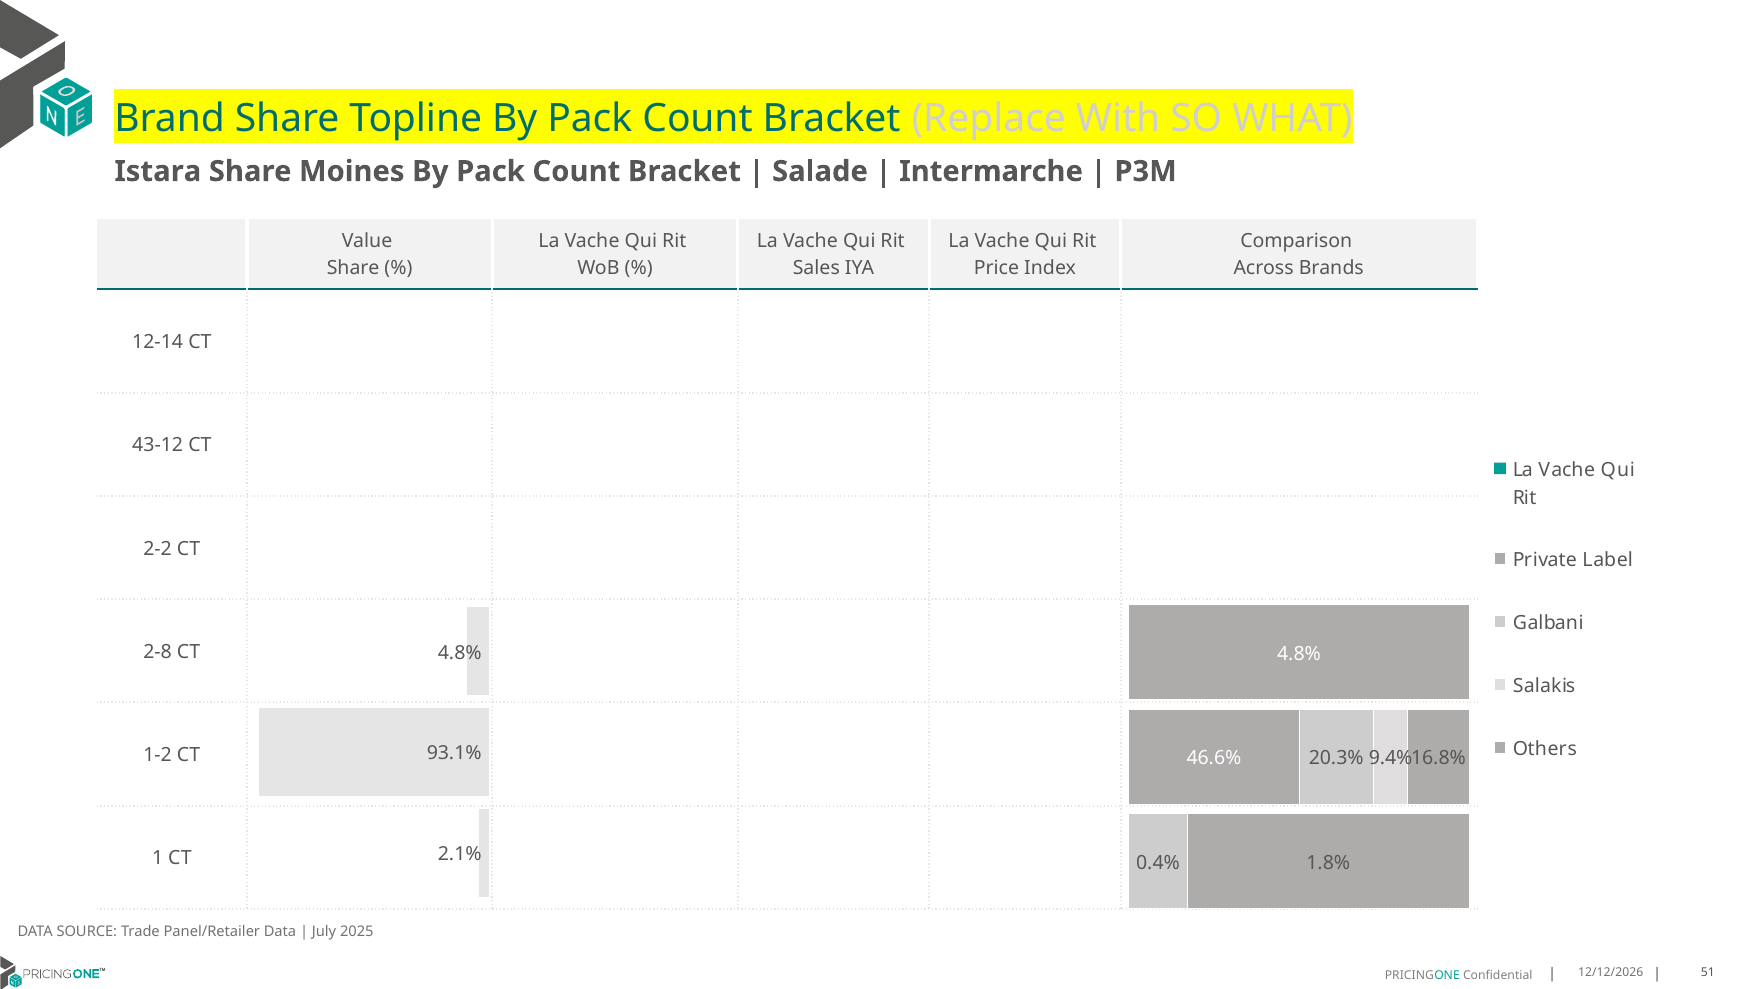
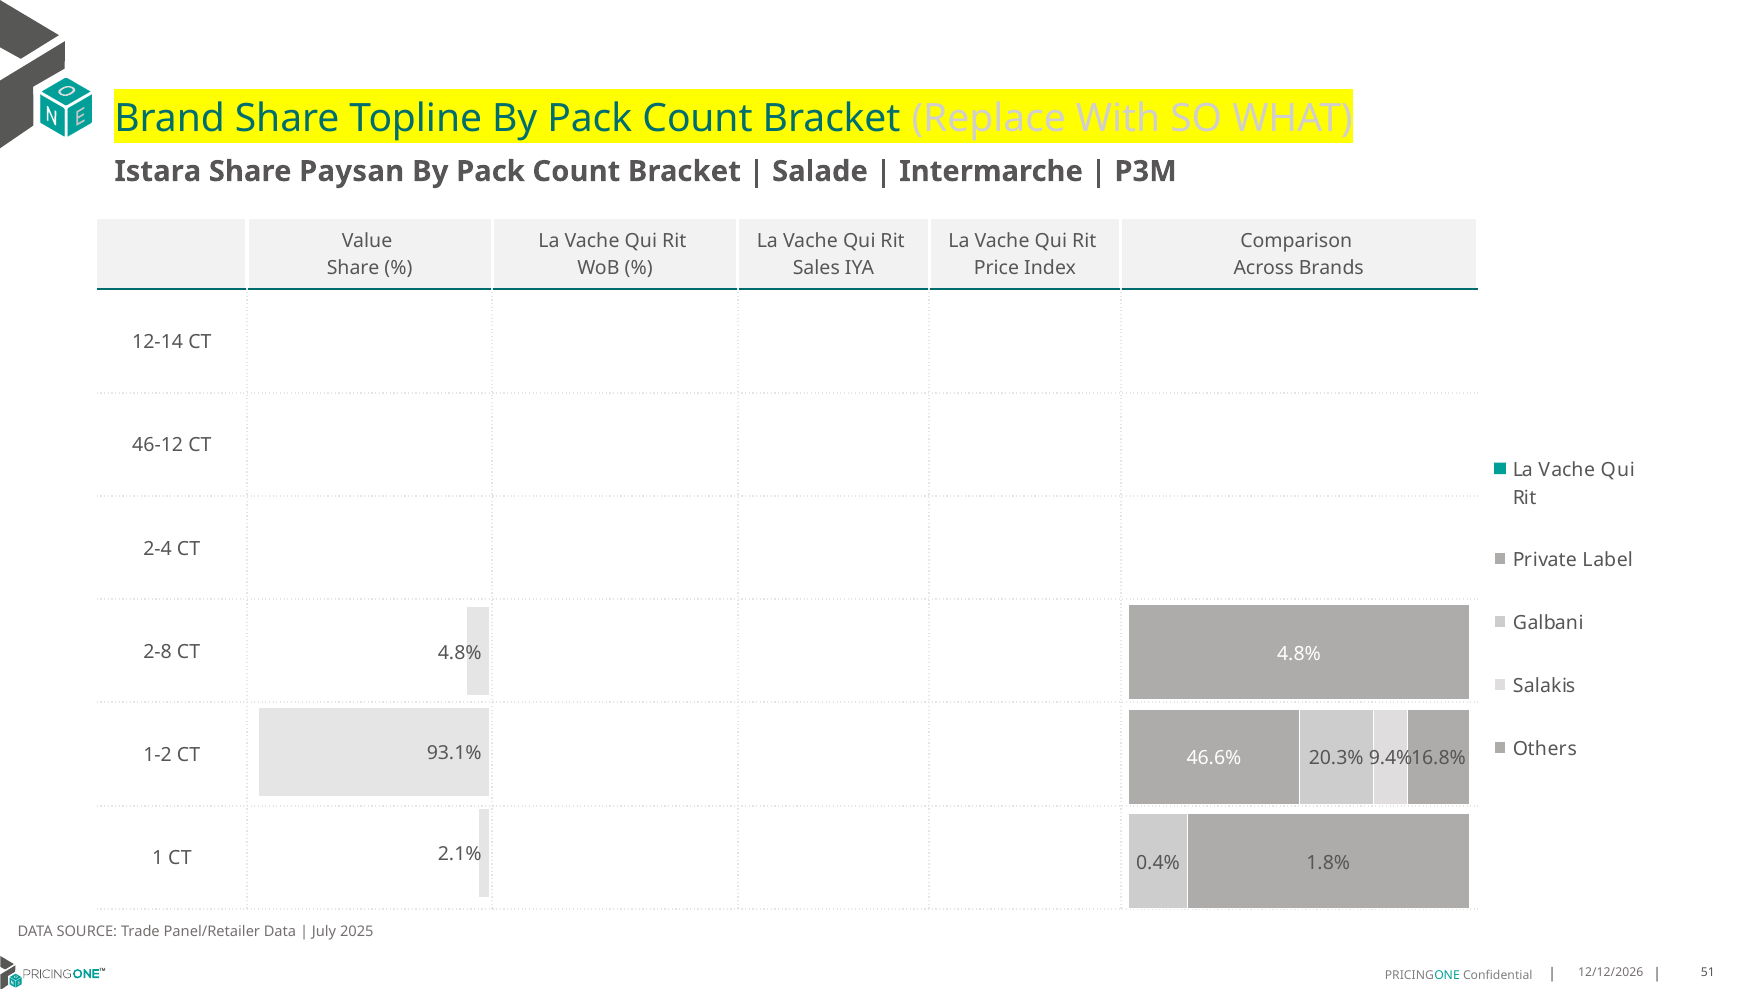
Moines: Moines -> Paysan
43-12: 43-12 -> 46-12
2-2: 2-2 -> 2-4
